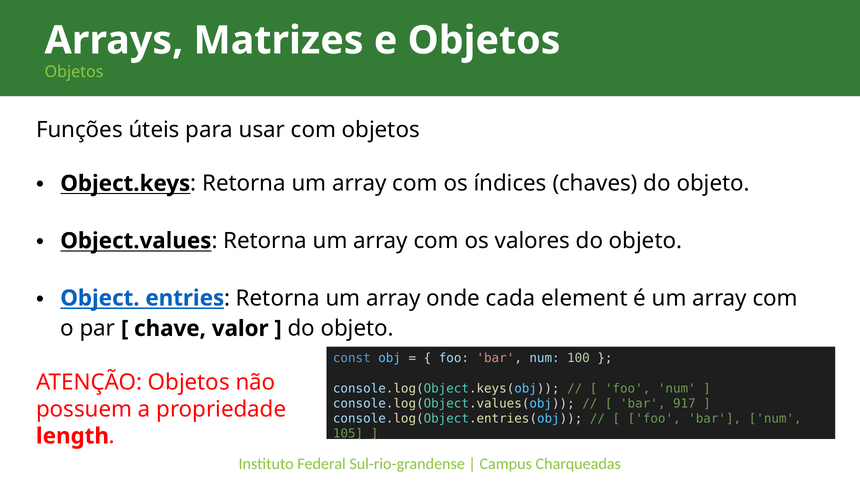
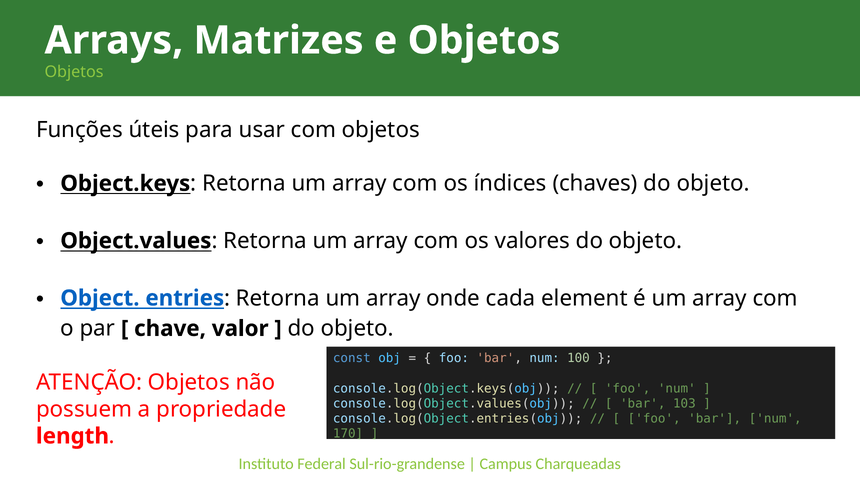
917: 917 -> 103
105: 105 -> 170
